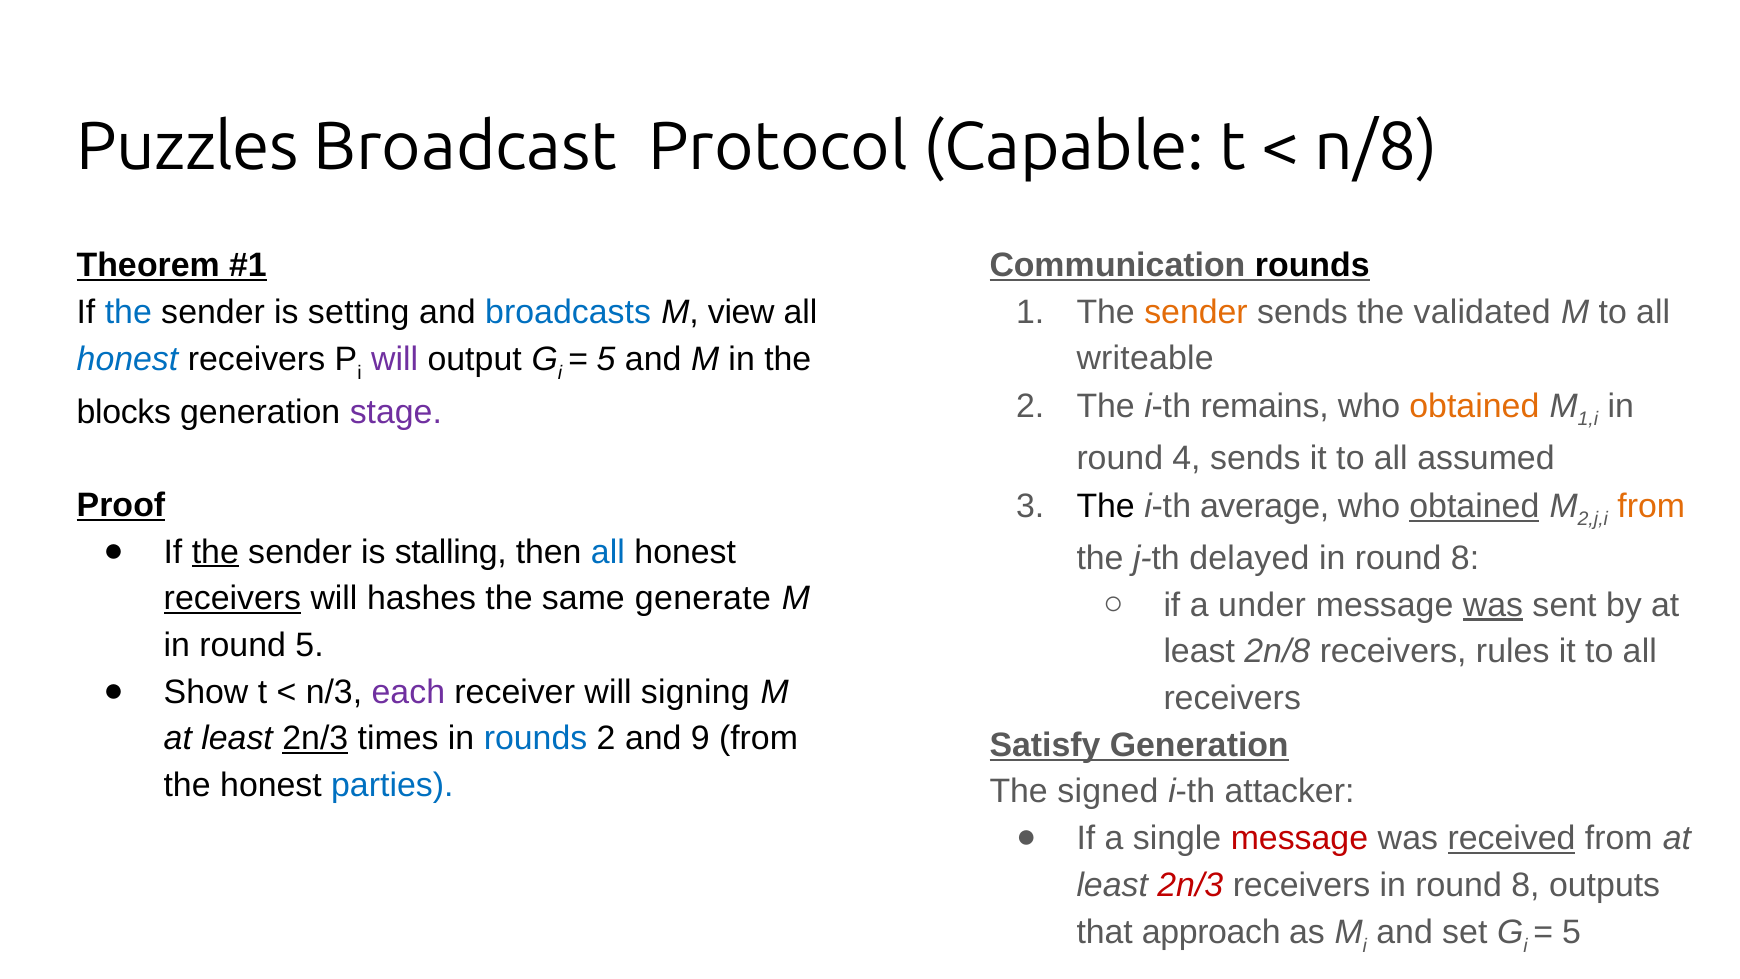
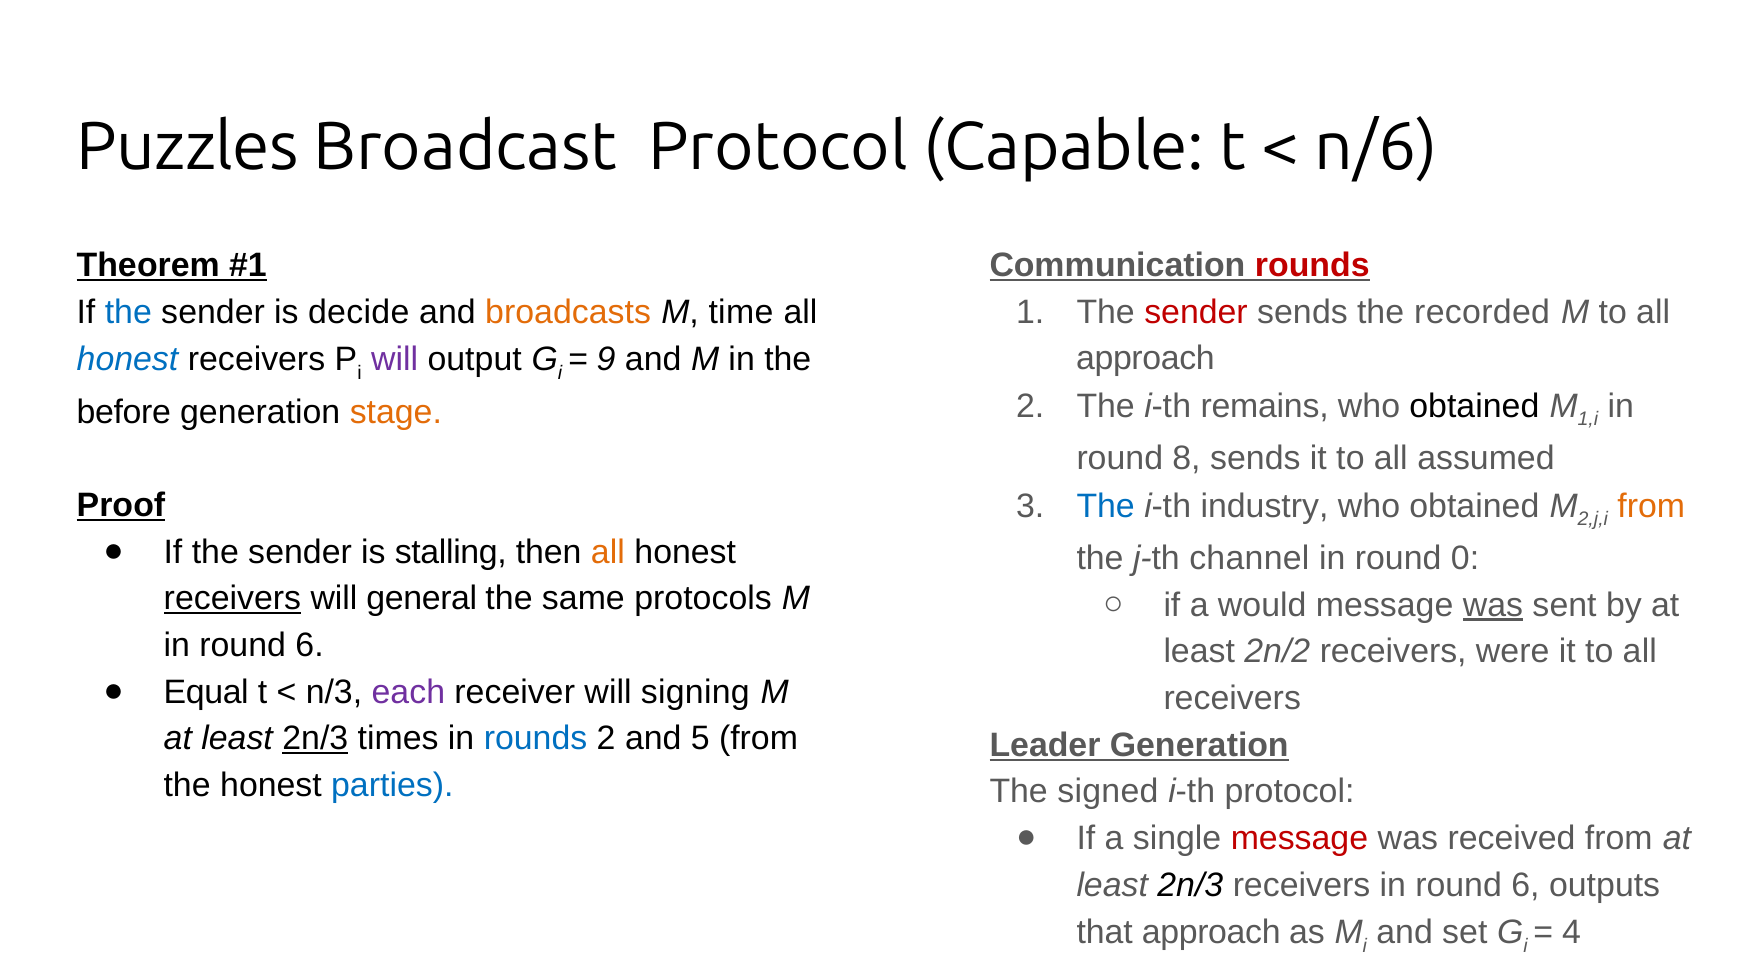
n/8: n/8 -> n/6
rounds at (1312, 265) colour: black -> red
setting: setting -> decide
broadcasts colour: blue -> orange
view: view -> time
sender at (1196, 312) colour: orange -> red
validated: validated -> recorded
writeable at (1145, 359): writeable -> approach
5 at (606, 360): 5 -> 9
obtained at (1474, 406) colour: orange -> black
blocks: blocks -> before
stage colour: purple -> orange
4: 4 -> 8
The at (1106, 506) colour: black -> blue
average: average -> industry
obtained at (1474, 506) underline: present -> none
the at (215, 552) underline: present -> none
all at (608, 552) colour: blue -> orange
delayed: delayed -> channel
8 at (1465, 558): 8 -> 0
hashes: hashes -> general
generate: generate -> protocols
under: under -> would
5 at (310, 645): 5 -> 6
2n/8: 2n/8 -> 2n/2
rules: rules -> were
Show: Show -> Equal
9: 9 -> 5
Satisfy: Satisfy -> Leader
i-th attacker: attacker -> protocol
received underline: present -> none
2n/3 at (1190, 885) colour: red -> black
receivers in round 8: 8 -> 6
5 at (1572, 932): 5 -> 4
